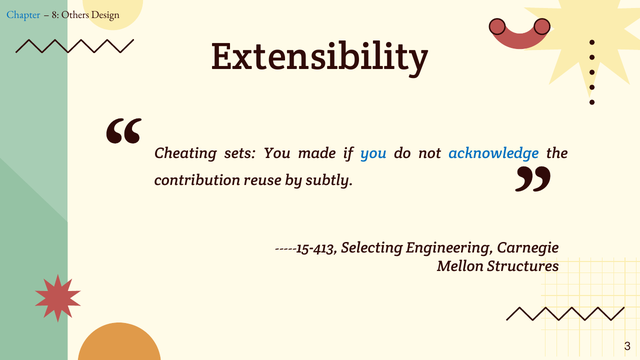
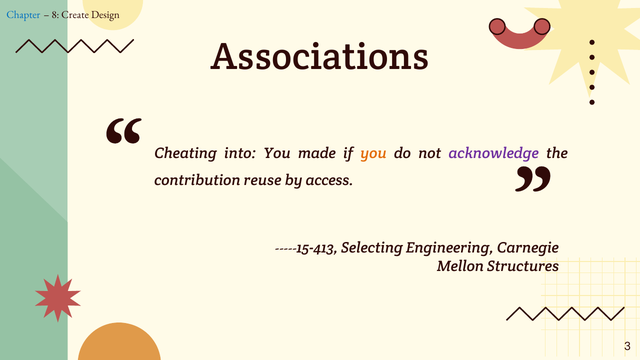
Others: Others -> Create
Extensibility: Extensibility -> Associations
sets: sets -> into
you at (373, 153) colour: blue -> orange
acknowledge colour: blue -> purple
subtly: subtly -> access
